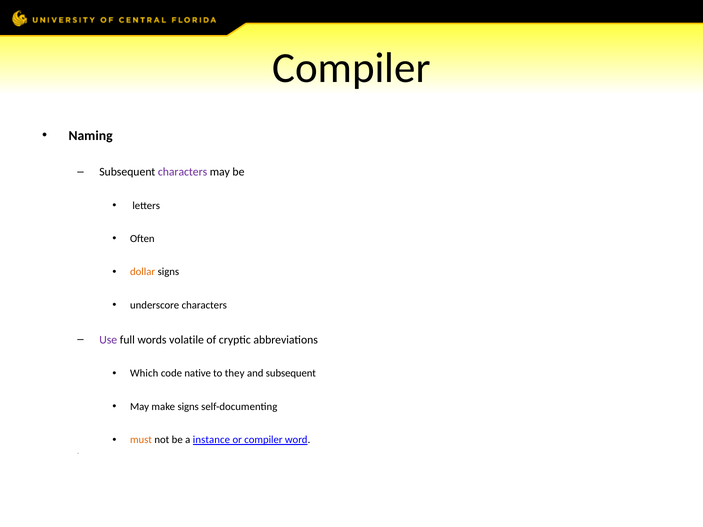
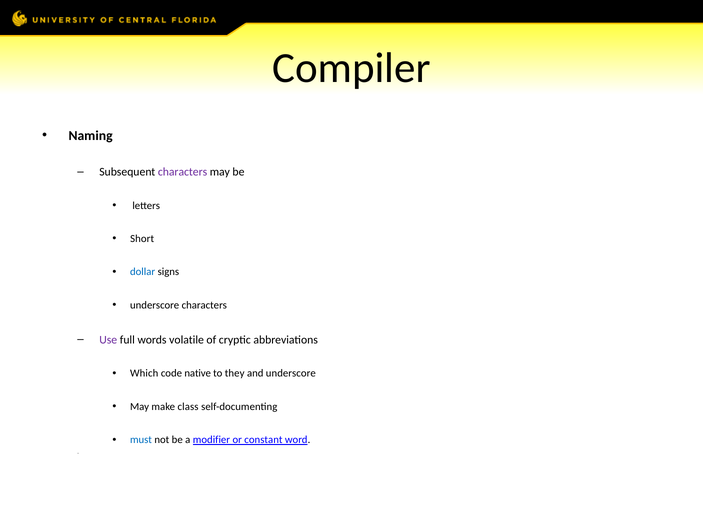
Often: Often -> Short
dollar colour: orange -> blue
and subsequent: subsequent -> underscore
make signs: signs -> class
must colour: orange -> blue
instance: instance -> modifier
or compiler: compiler -> constant
